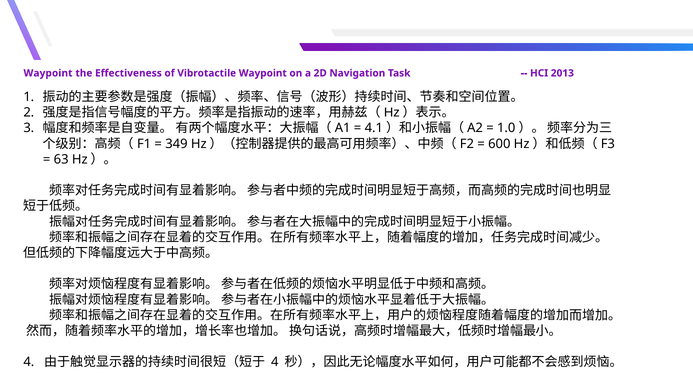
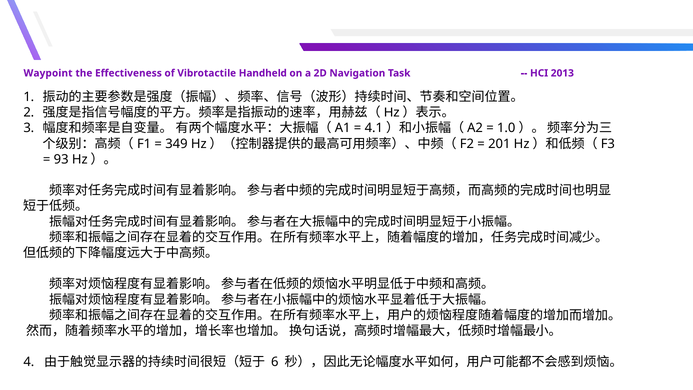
Vibrotactile Waypoint: Waypoint -> Handheld
600: 600 -> 201
63: 63 -> 93
4 at (275, 362): 4 -> 6
